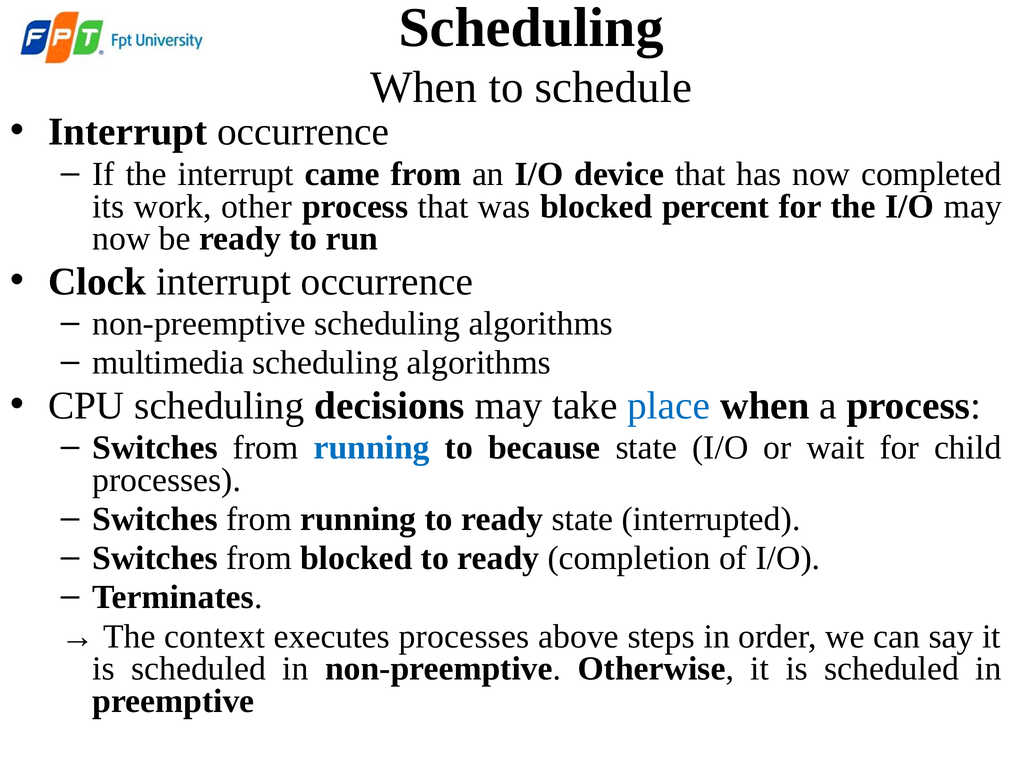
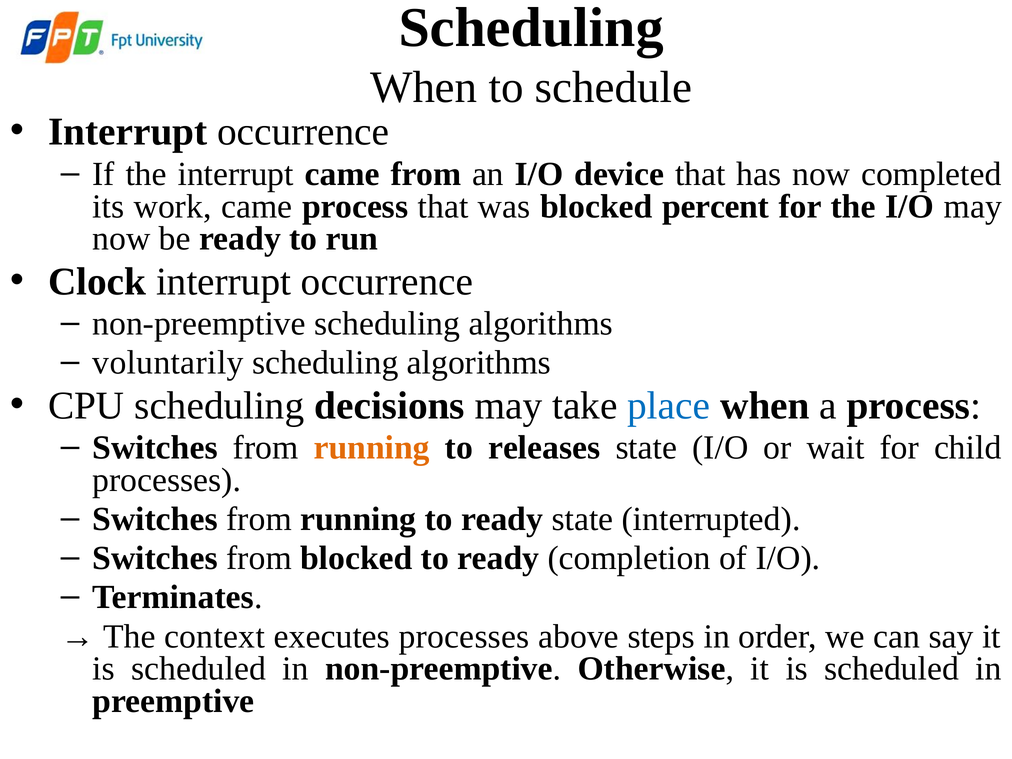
work other: other -> came
multimedia: multimedia -> voluntarily
running at (372, 448) colour: blue -> orange
because: because -> releases
